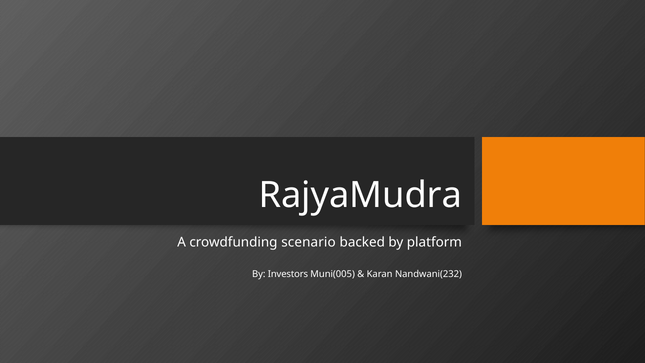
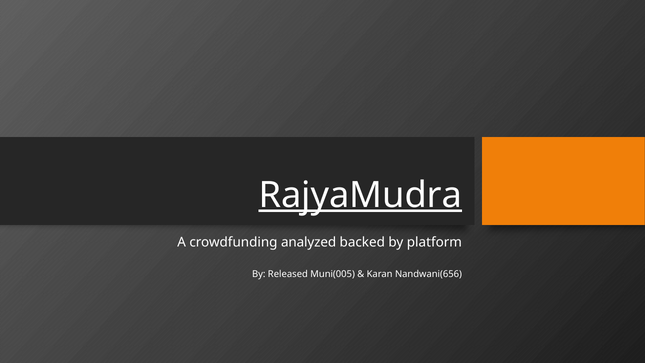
RajyaMudra underline: none -> present
scenario: scenario -> analyzed
Investors: Investors -> Released
Nandwani(232: Nandwani(232 -> Nandwani(656
